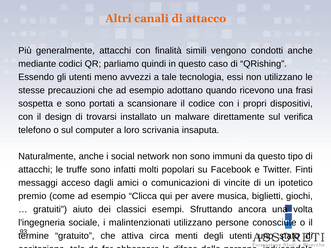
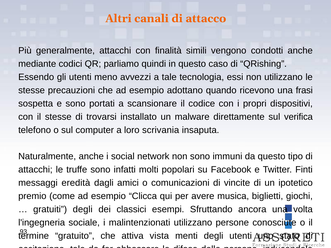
il design: design -> stesse
acceso: acceso -> eredità
gratuiti aiuto: aiuto -> degli
circa: circa -> vista
